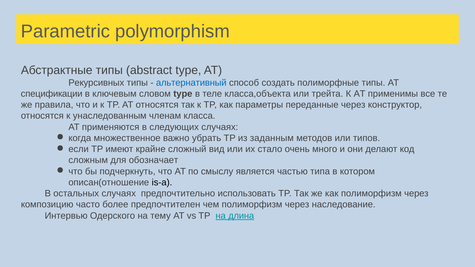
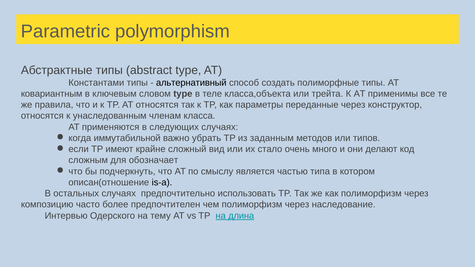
Рекурсивных: Рекурсивных -> Константами
альтернативный colour: blue -> black
спецификации: спецификации -> ковариантным
множественное: множественное -> иммутабильной
